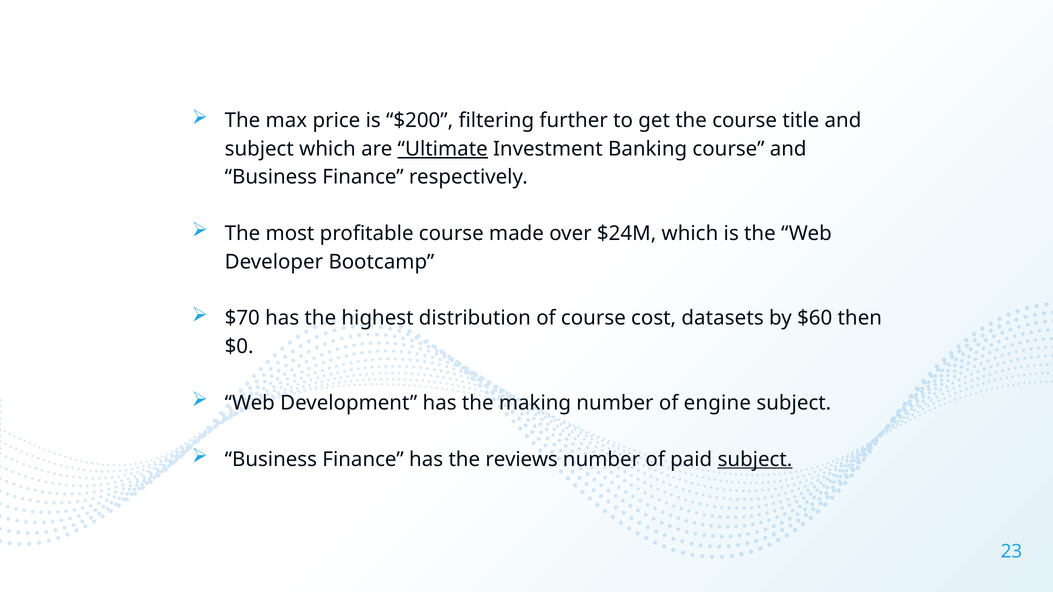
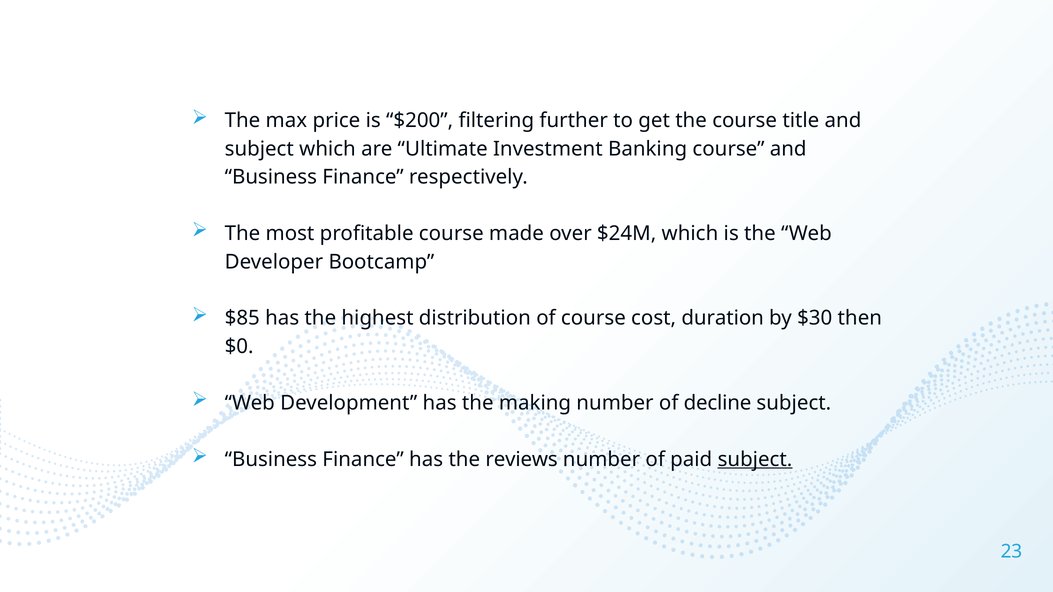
Ultimate underline: present -> none
$70: $70 -> $85
datasets: datasets -> duration
$60: $60 -> $30
engine: engine -> decline
